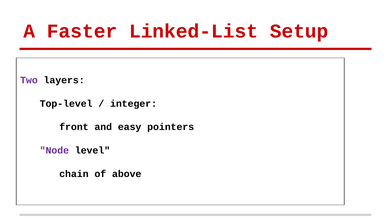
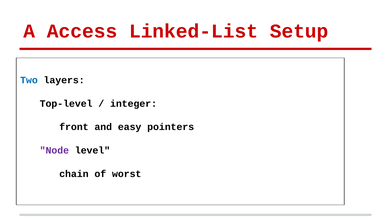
Faster: Faster -> Access
Two colour: purple -> blue
above: above -> worst
